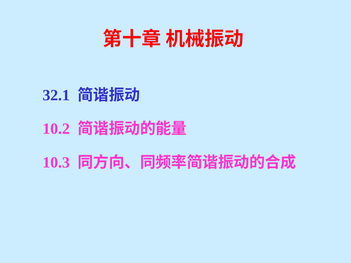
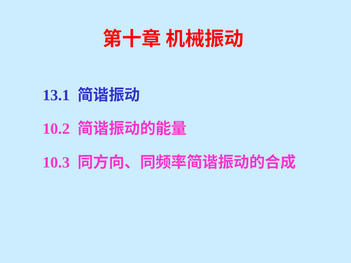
32.1: 32.1 -> 13.1
